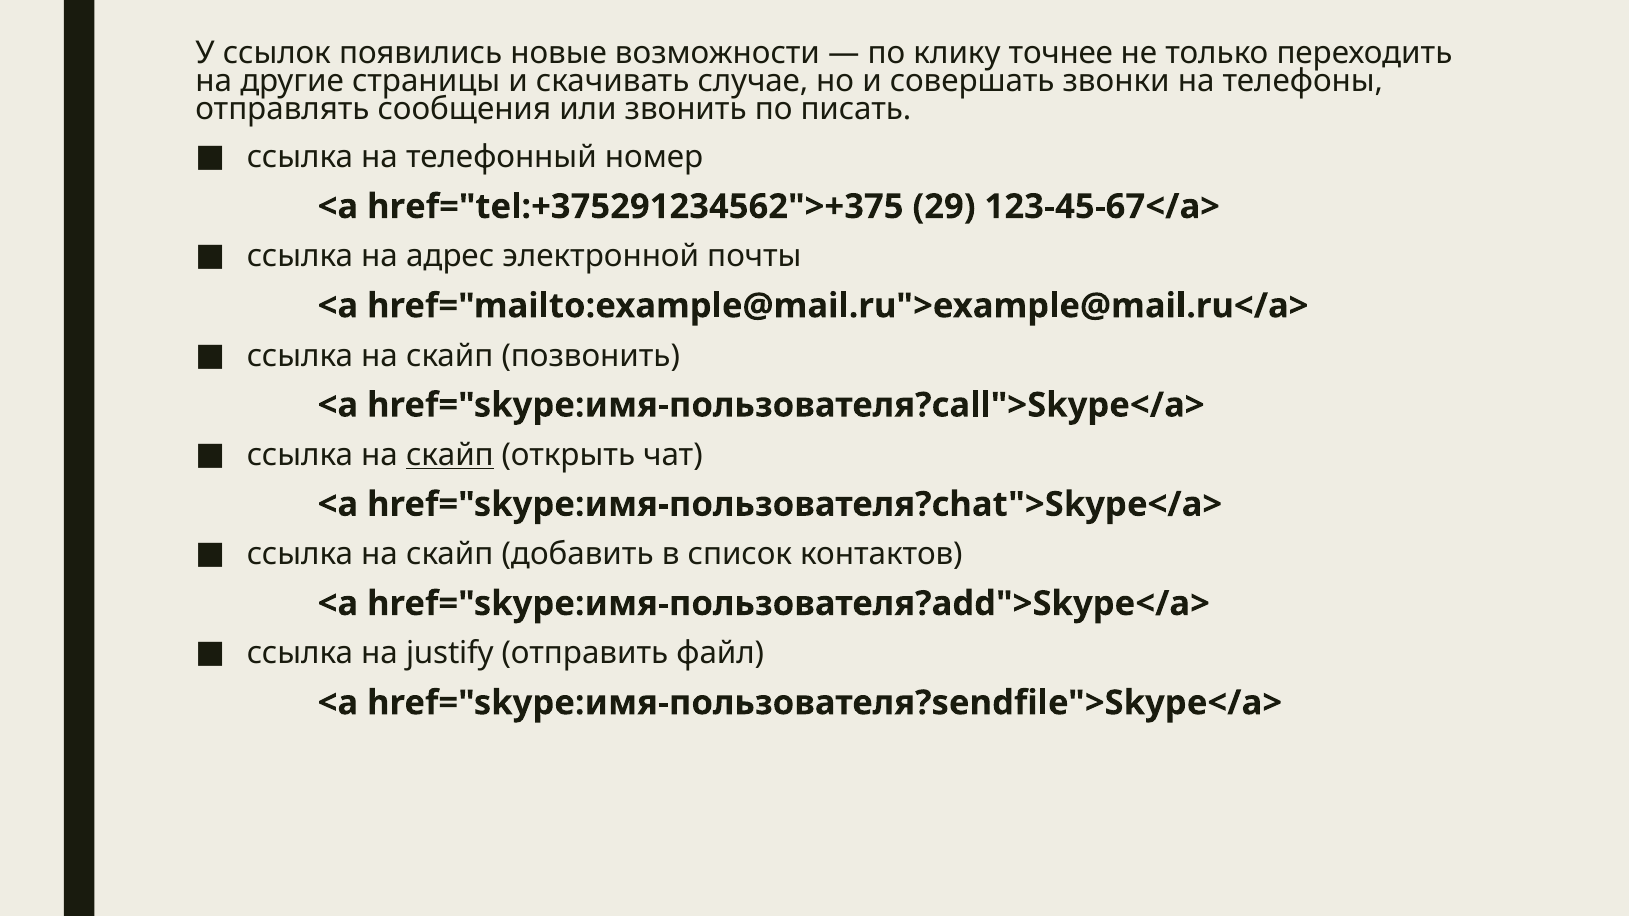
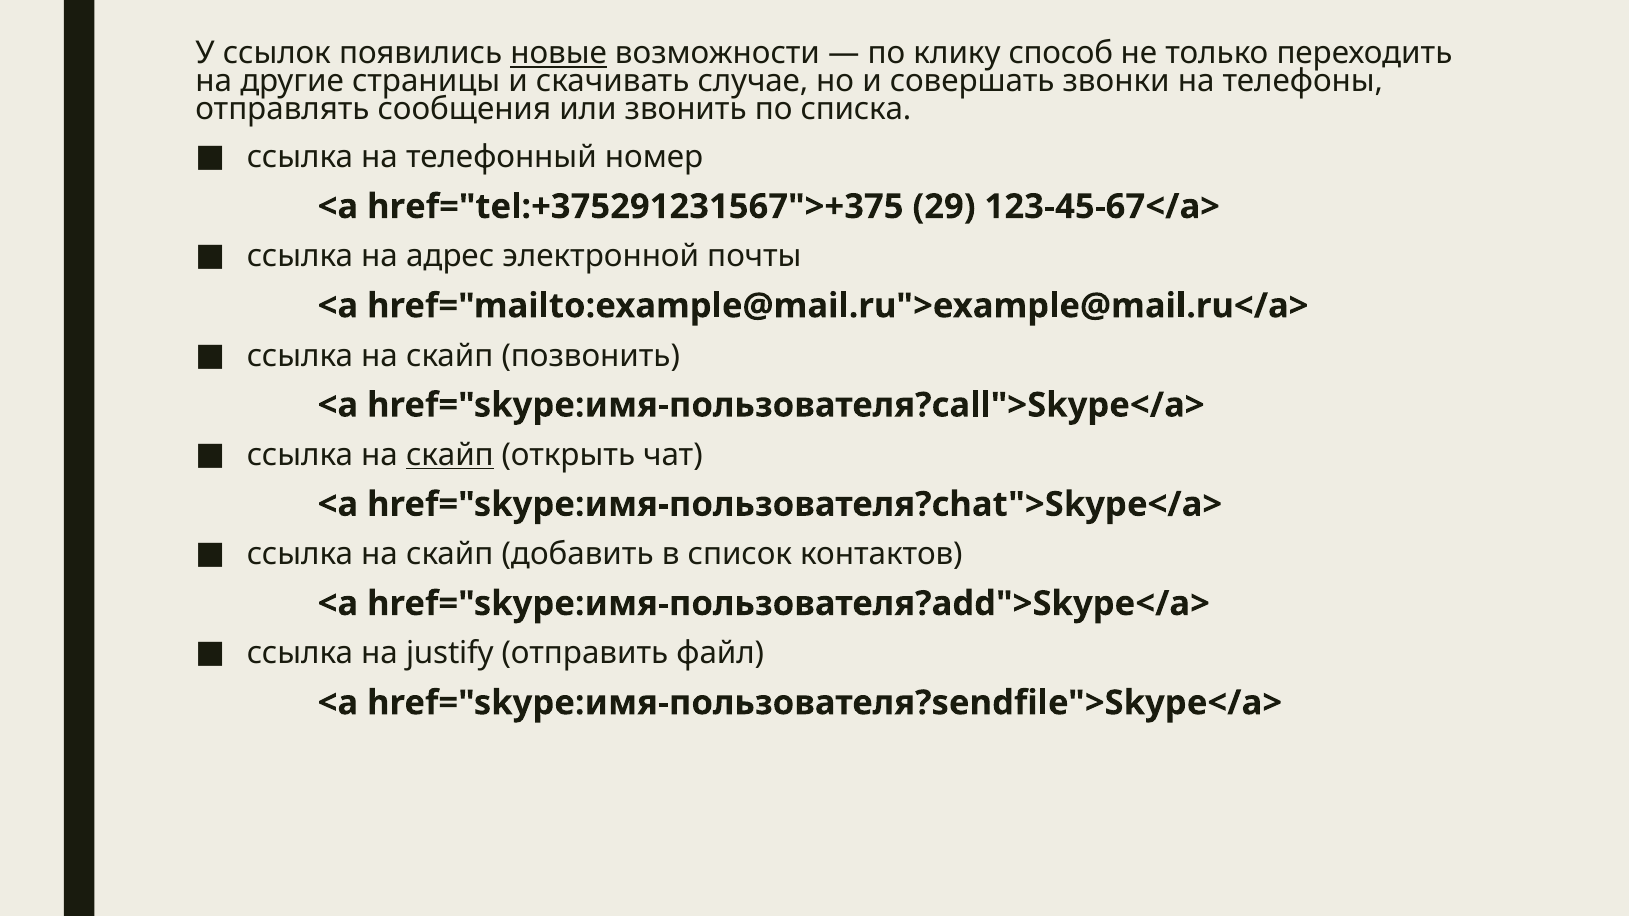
новые underline: none -> present
точнее: точнее -> способ
писать: писать -> списка
href="tel:+375291234562">+375: href="tel:+375291234562">+375 -> href="tel:+375291231567">+375
